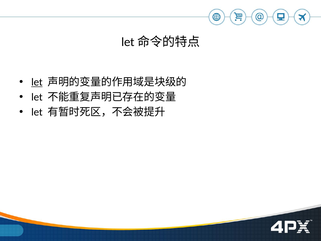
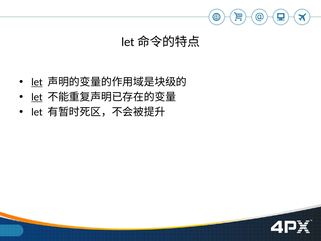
let at (37, 97) underline: none -> present
